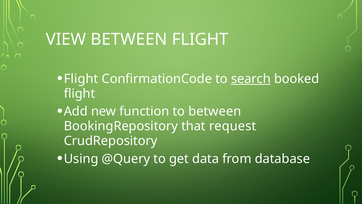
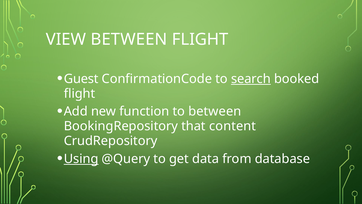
Flight at (81, 79): Flight -> Guest
request: request -> content
Using underline: none -> present
